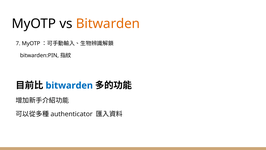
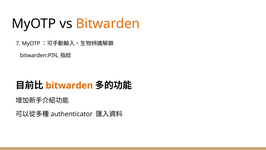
bitwarden at (69, 85) colour: blue -> orange
